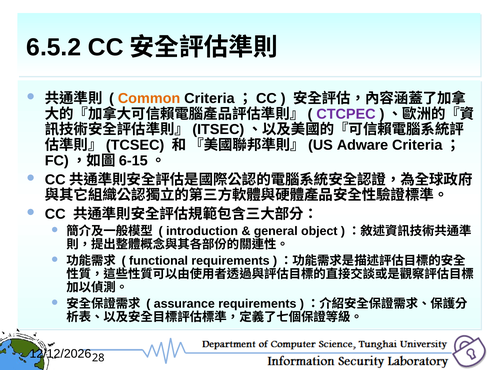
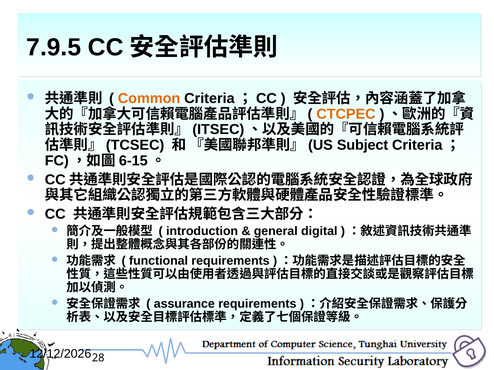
6.5.2: 6.5.2 -> 7.9.5
CTCPEC colour: purple -> orange
Adware: Adware -> Subject
object: object -> digital
